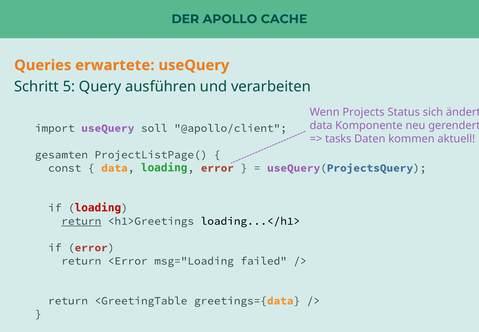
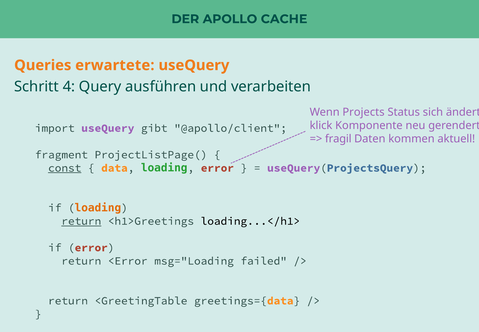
5: 5 -> 4
data at (321, 125): data -> klick
soll: soll -> gibt
tasks: tasks -> fragil
gesamten: gesamten -> fragment
const underline: none -> present
loading at (98, 208) colour: red -> orange
